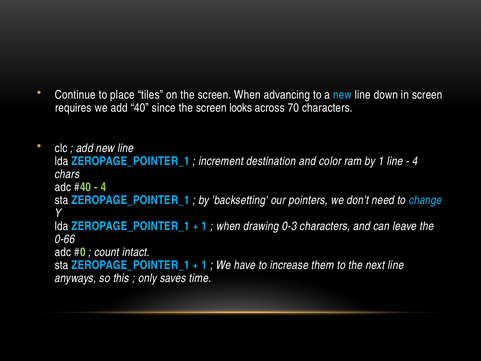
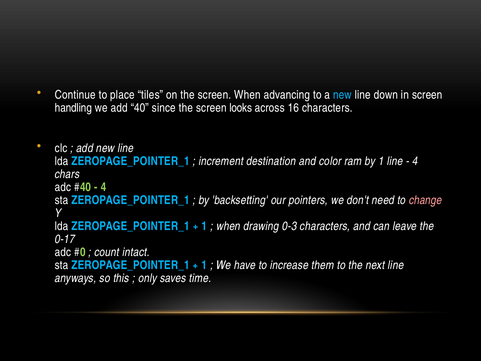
requires: requires -> handling
70: 70 -> 16
change colour: light blue -> pink
0-66: 0-66 -> 0-17
